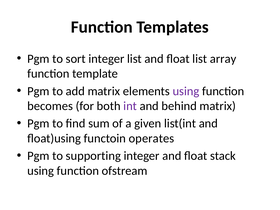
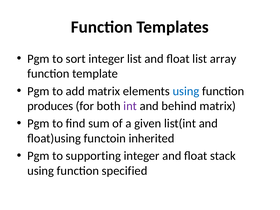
using at (186, 91) colour: purple -> blue
becomes: becomes -> produces
operates: operates -> inherited
ofstream: ofstream -> specified
